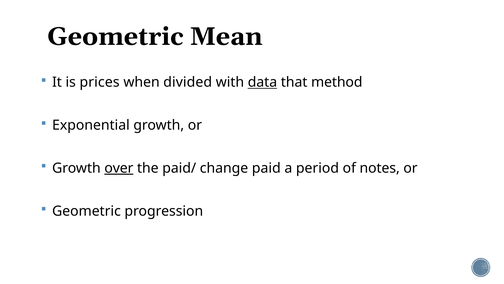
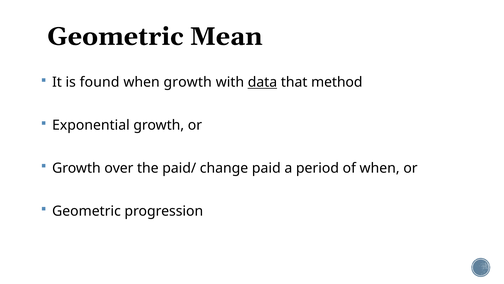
prices: prices -> found
when divided: divided -> growth
over underline: present -> none
of notes: notes -> when
